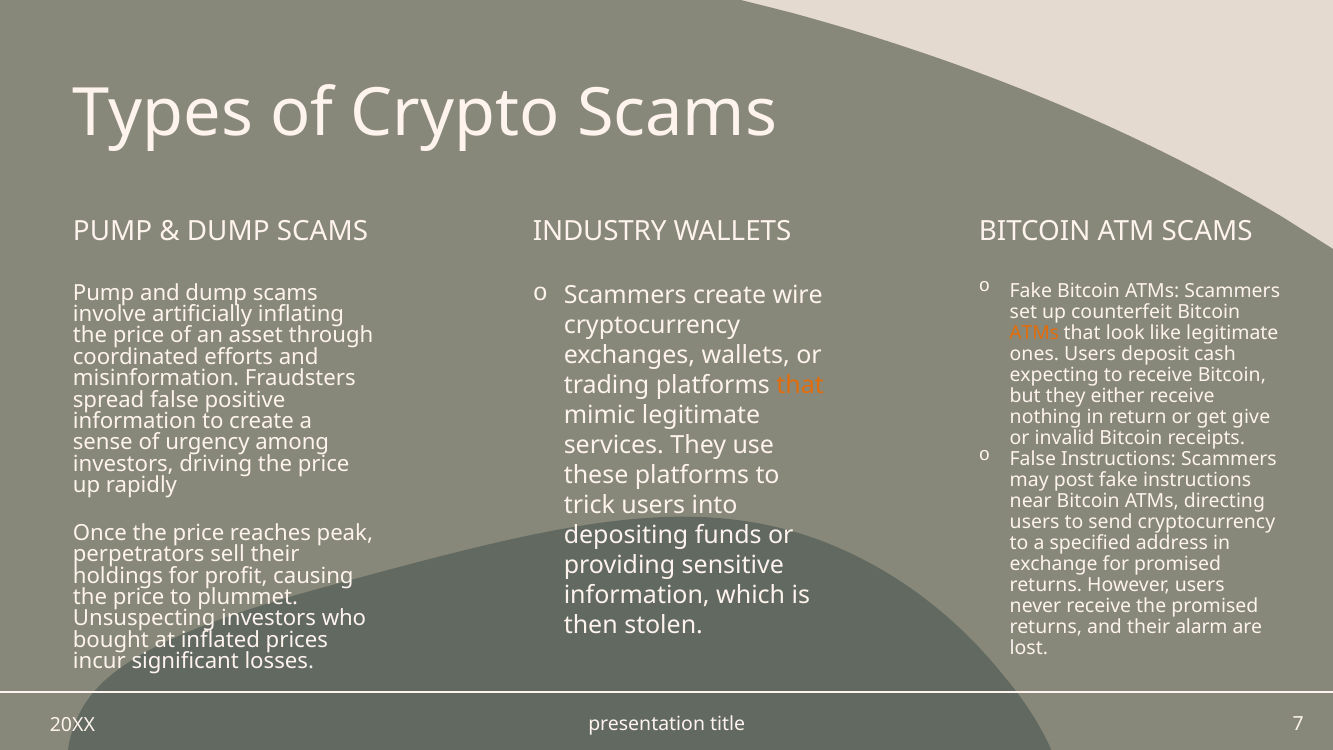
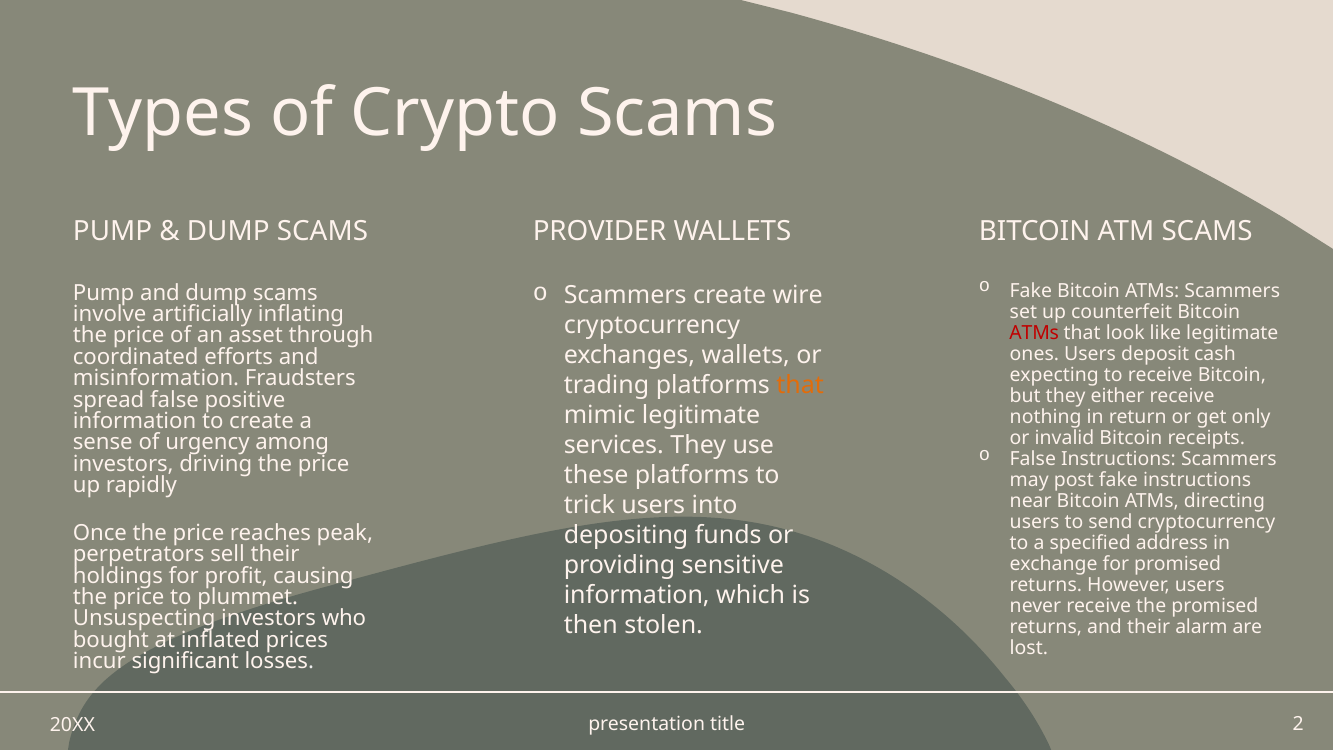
INDUSTRY: INDUSTRY -> PROVIDER
ATMs at (1034, 333) colour: orange -> red
give: give -> only
7: 7 -> 2
